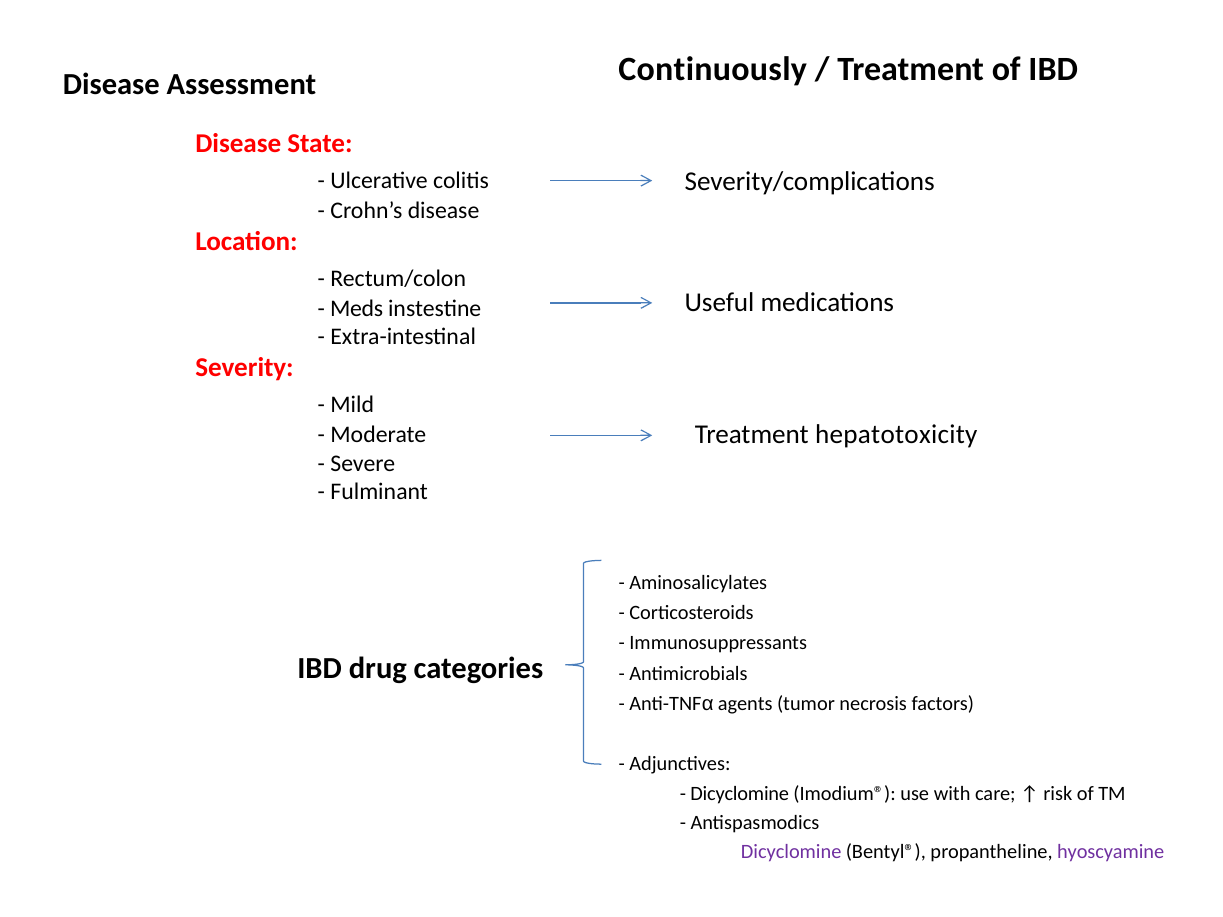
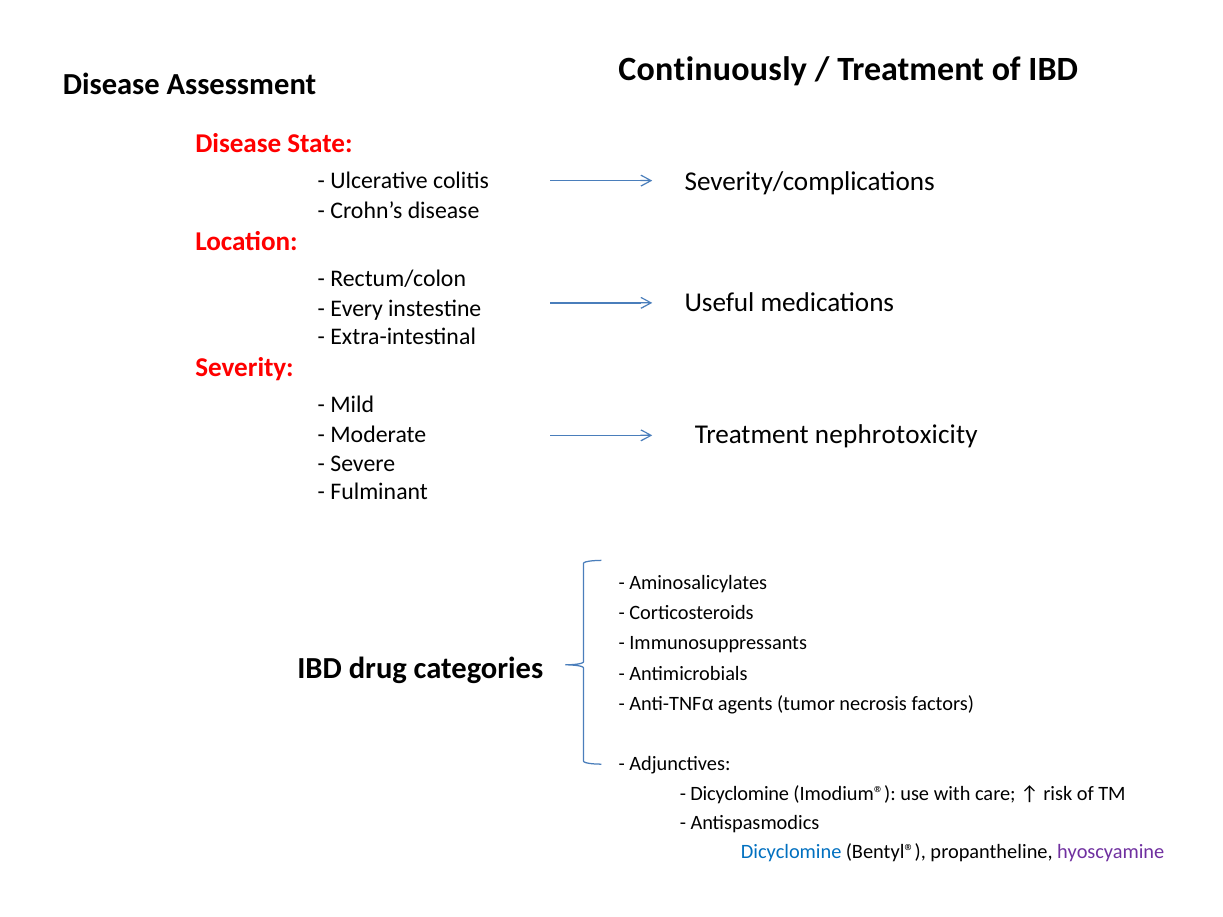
Meds: Meds -> Every
hepatotoxicity: hepatotoxicity -> nephrotoxicity
Dicyclomine at (791, 852) colour: purple -> blue
